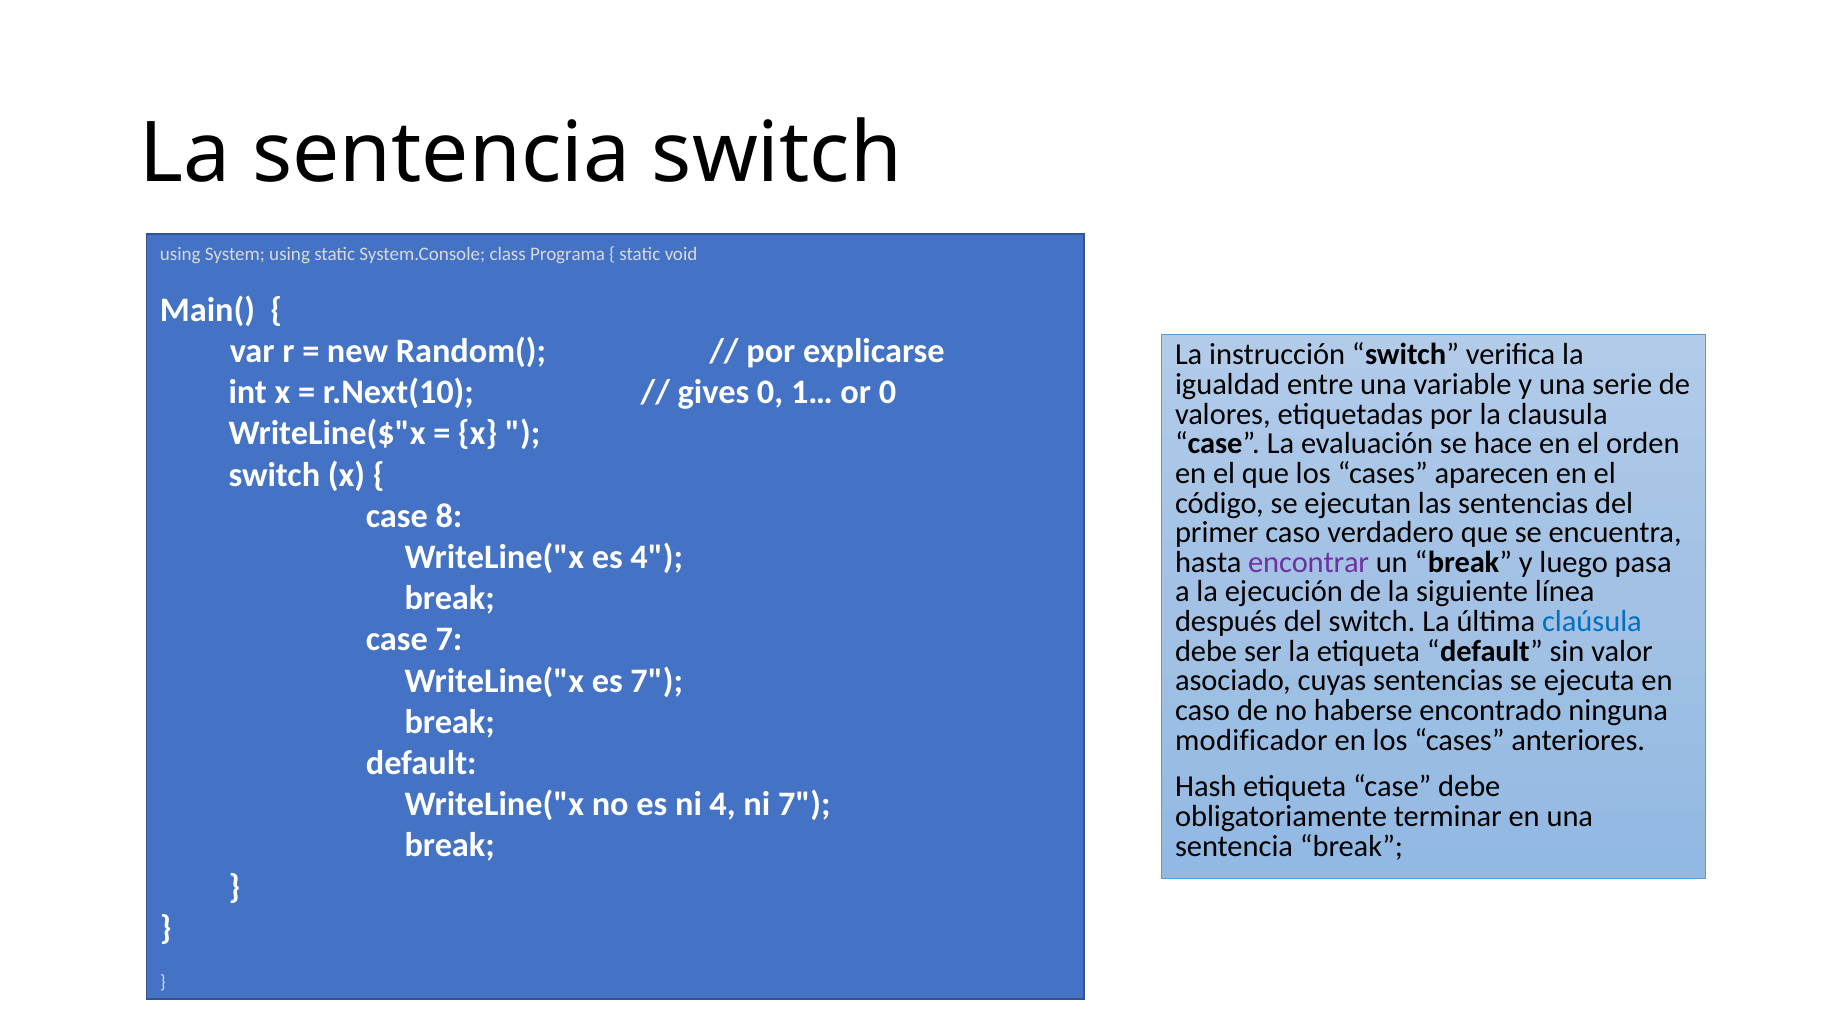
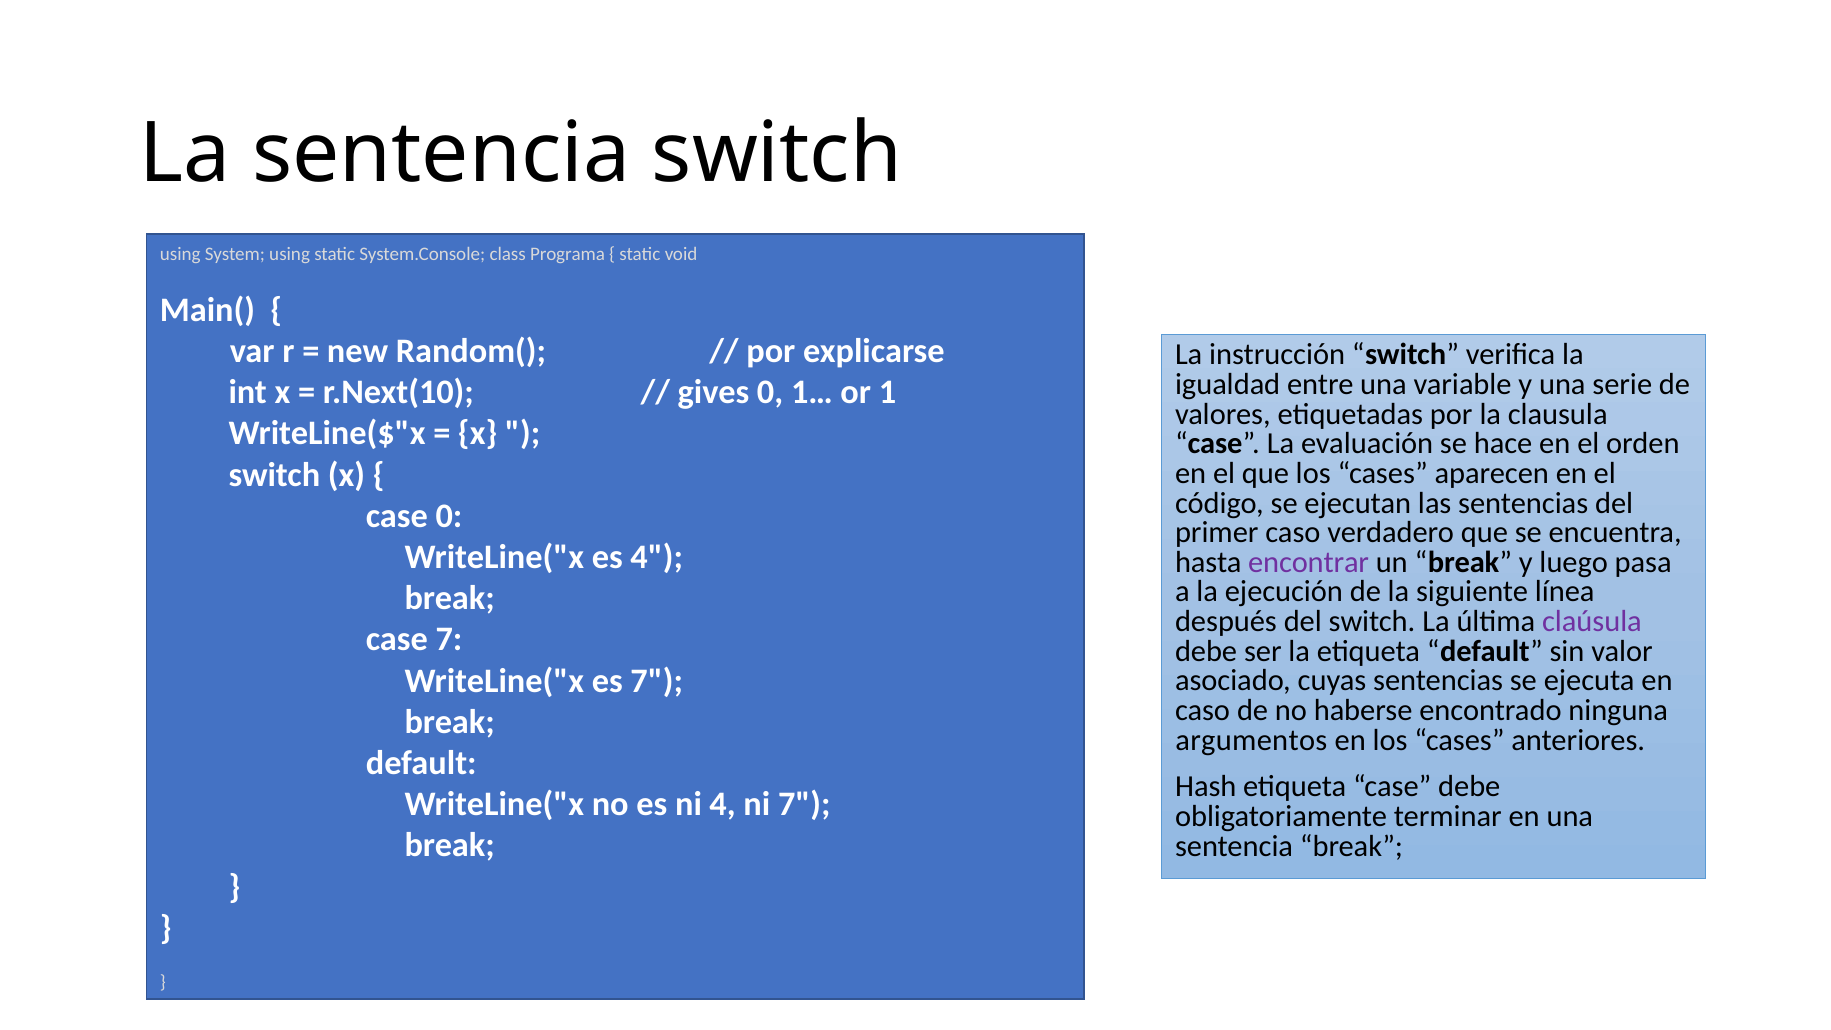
or 0: 0 -> 1
case 8: 8 -> 0
claúsula colour: blue -> purple
modificador: modificador -> argumentos
